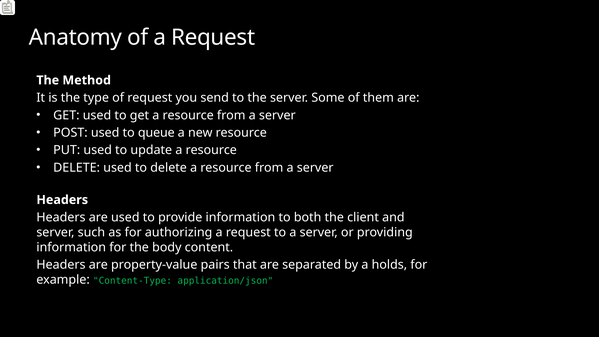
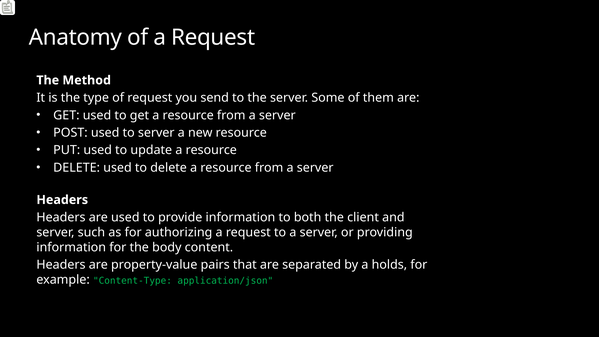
to queue: queue -> server
